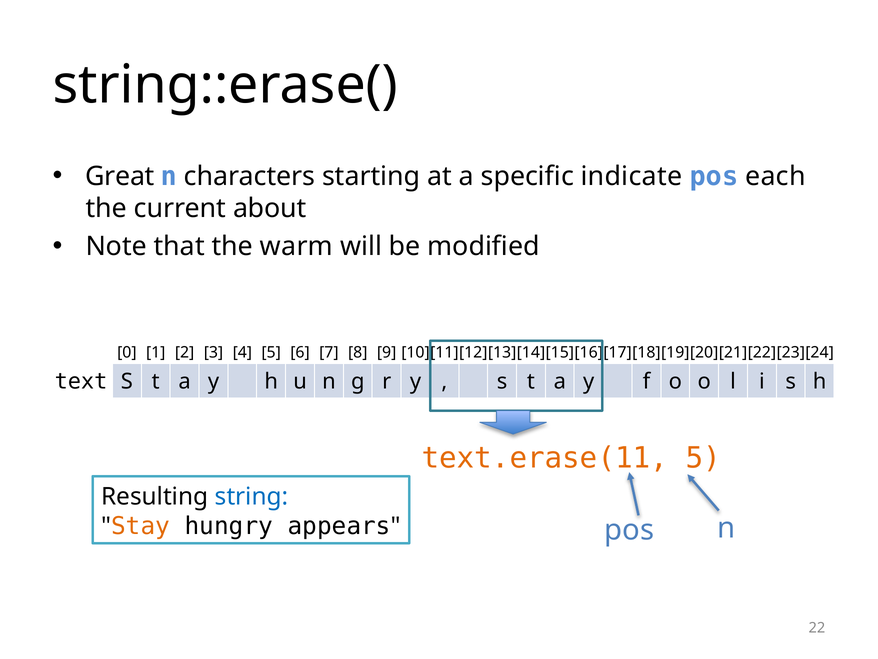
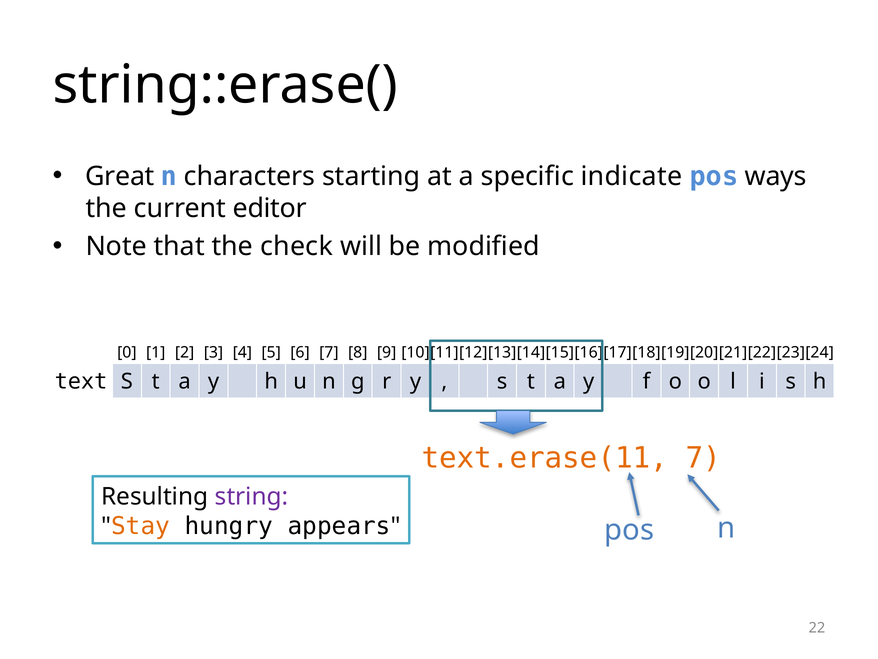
each: each -> ways
about: about -> editor
warm: warm -> check
text.erase(11 5: 5 -> 7
string colour: blue -> purple
